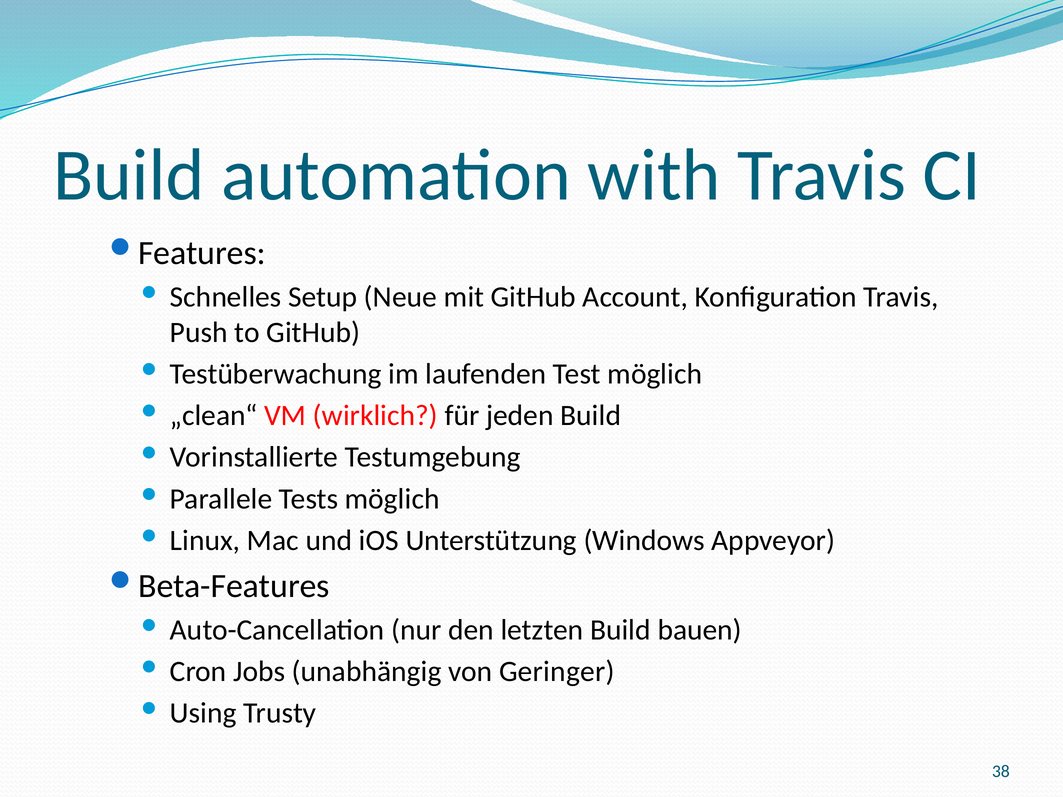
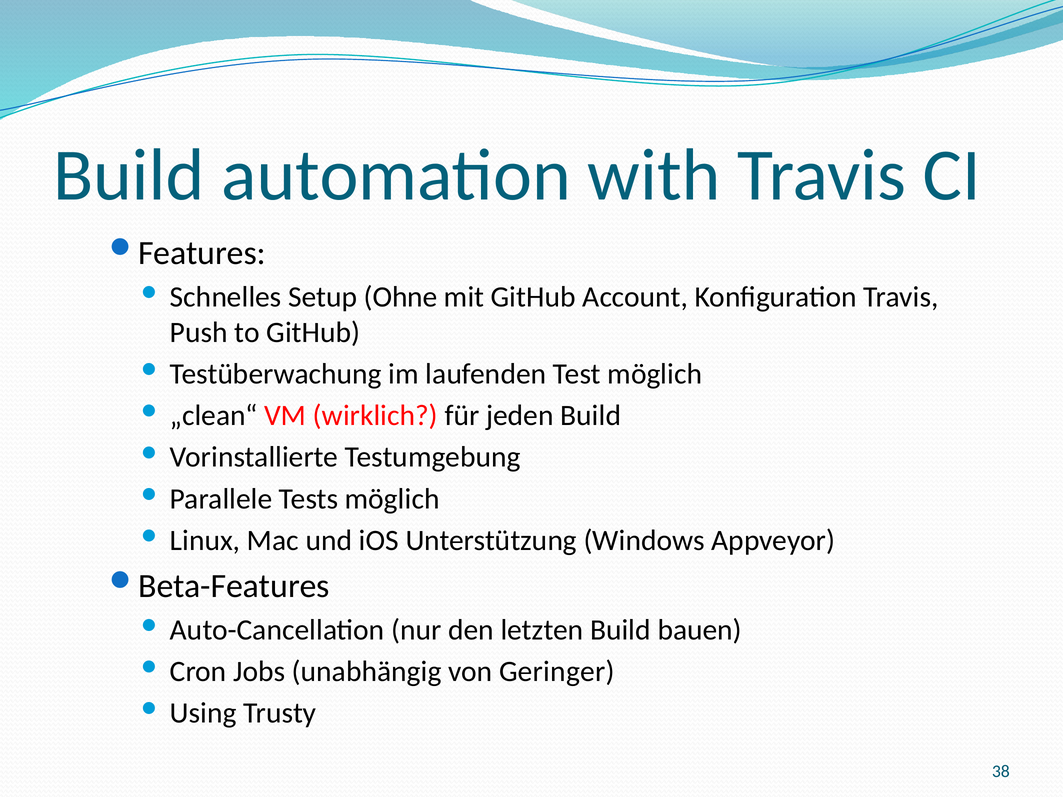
Neue: Neue -> Ohne
